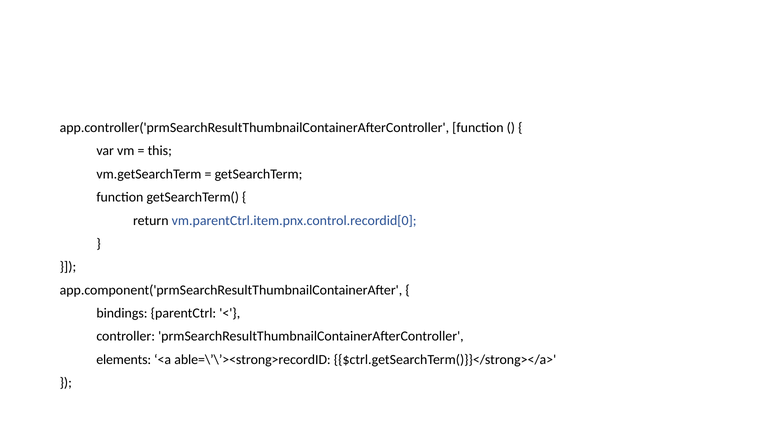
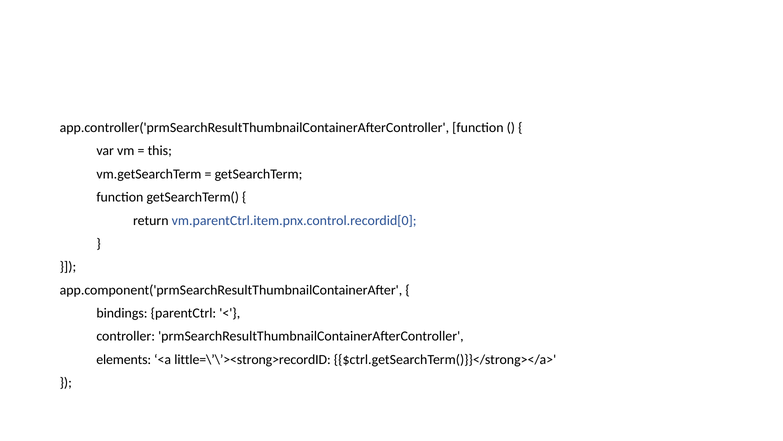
able=\’\’><strong>recordID: able=\’\’><strong>recordID -> little=\’\’><strong>recordID
